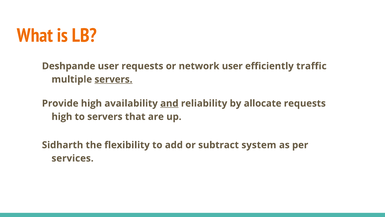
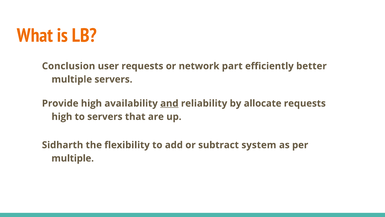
Deshpande: Deshpande -> Conclusion
network user: user -> part
traffic: traffic -> better
servers at (113, 79) underline: present -> none
services at (73, 158): services -> multiple
